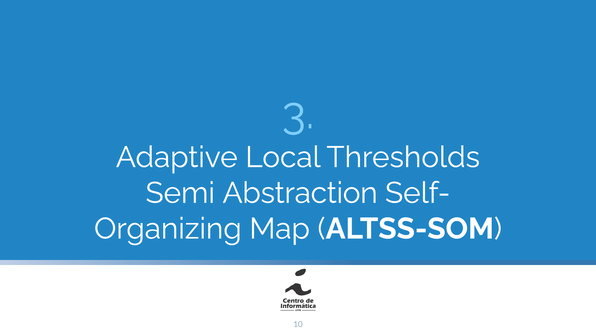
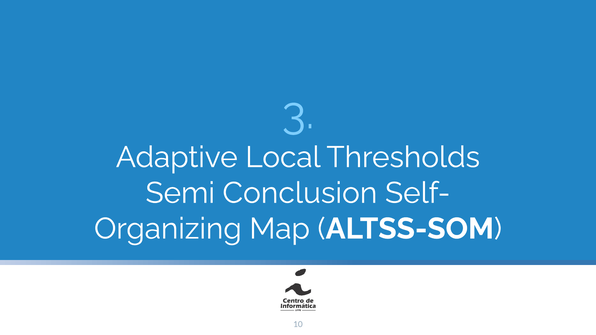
Abstraction: Abstraction -> Conclusion
